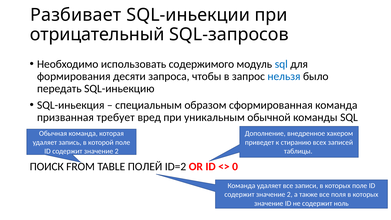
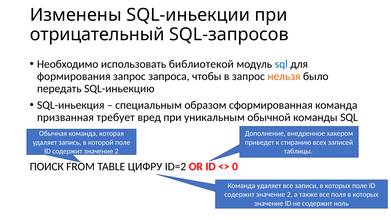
Разбивает: Разбивает -> Изменены
содержимого: содержимого -> библиотекой
формирования десяти: десяти -> запрос
нельзя colour: blue -> orange
ПОЛЕЙ: ПОЛЕЙ -> ЦИФРУ
